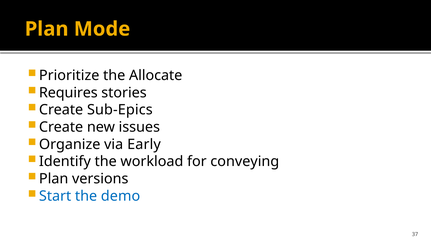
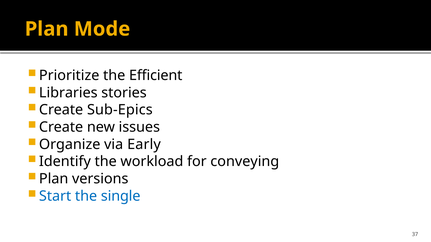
Allocate: Allocate -> Efficient
Requires: Requires -> Libraries
demo: demo -> single
